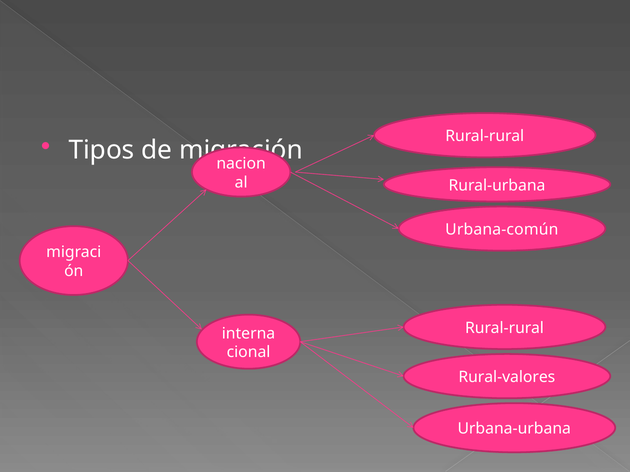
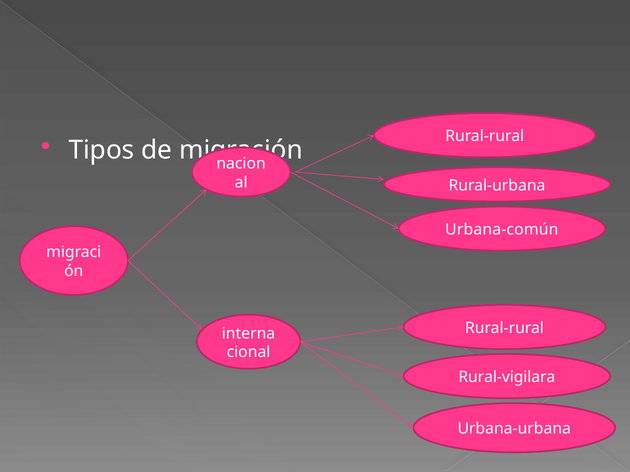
Rural-valores: Rural-valores -> Rural-vigilara
